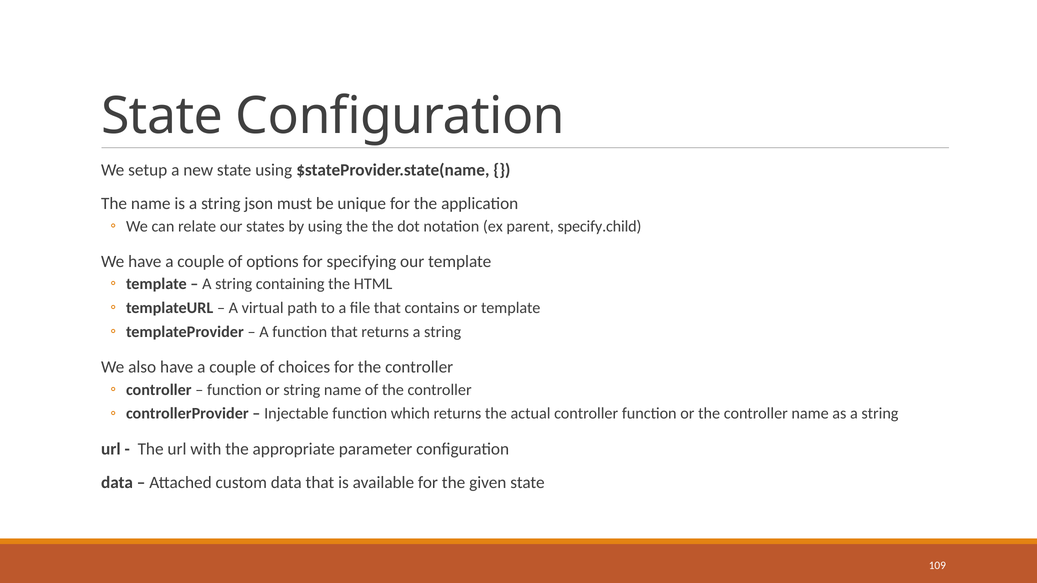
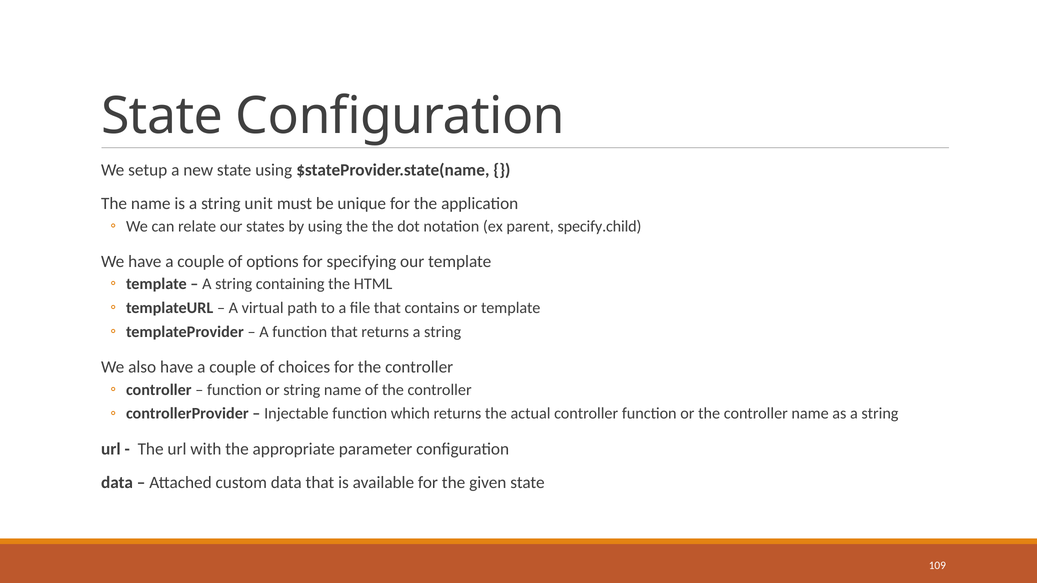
json: json -> unit
